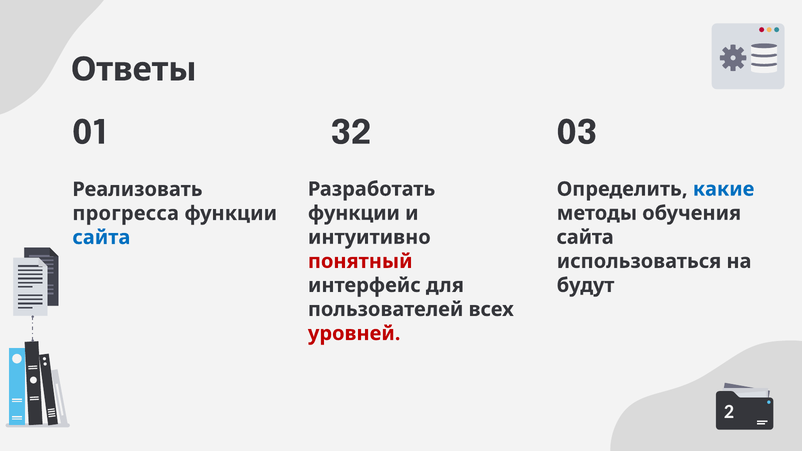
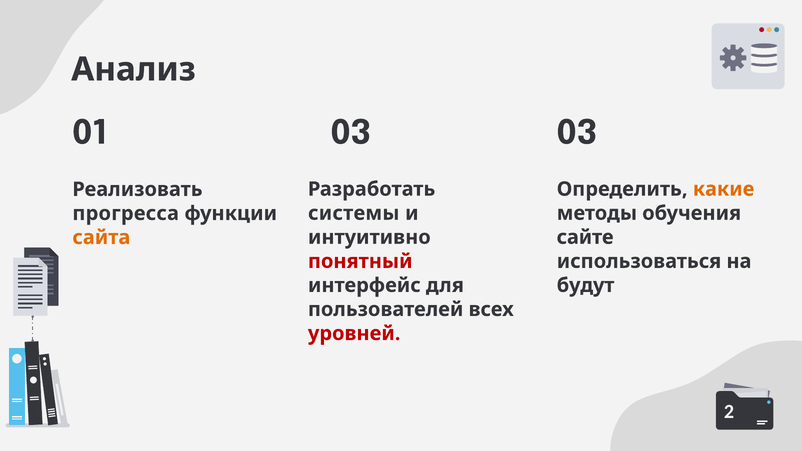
Ответы: Ответы -> Анализ
01 32: 32 -> 03
какие colour: blue -> orange
функции at (354, 213): функции -> системы
сайта at (585, 237): сайта -> сайте
сайта at (101, 238) colour: blue -> orange
